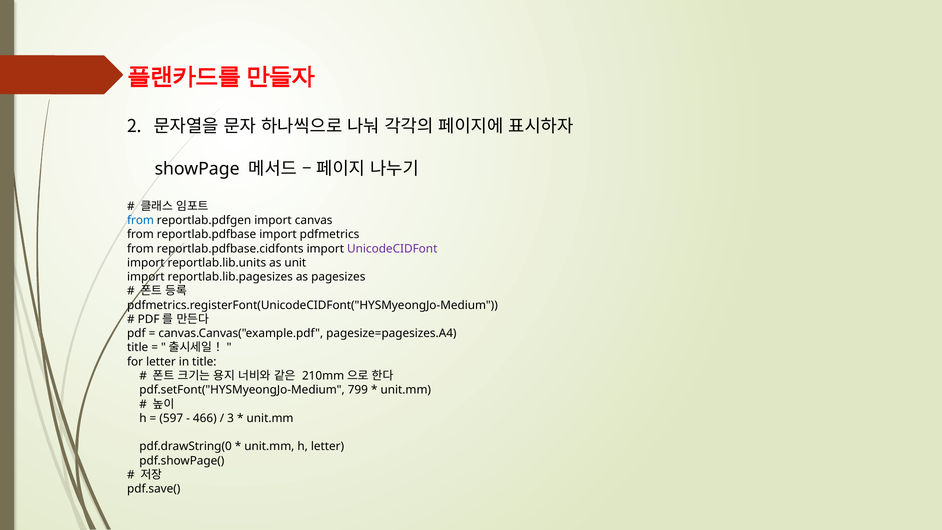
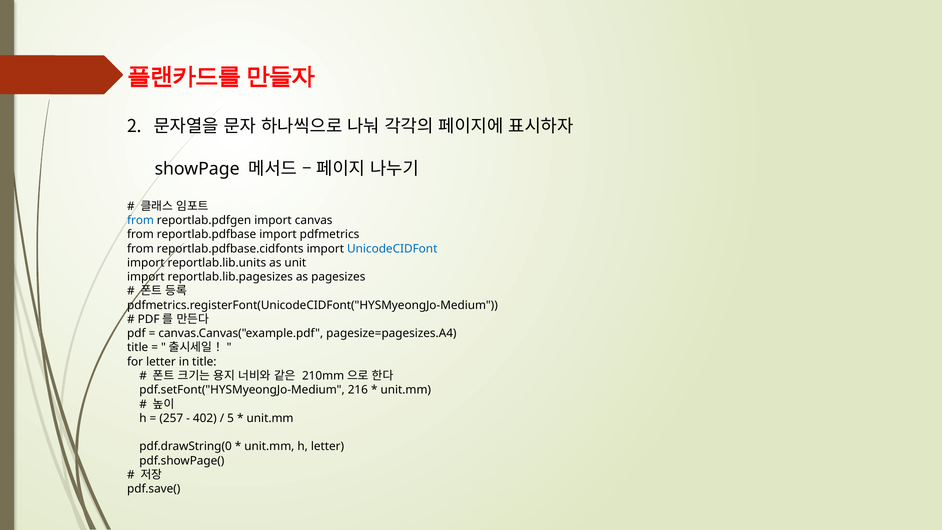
UnicodeCIDFont colour: purple -> blue
799: 799 -> 216
597: 597 -> 257
466: 466 -> 402
3: 3 -> 5
